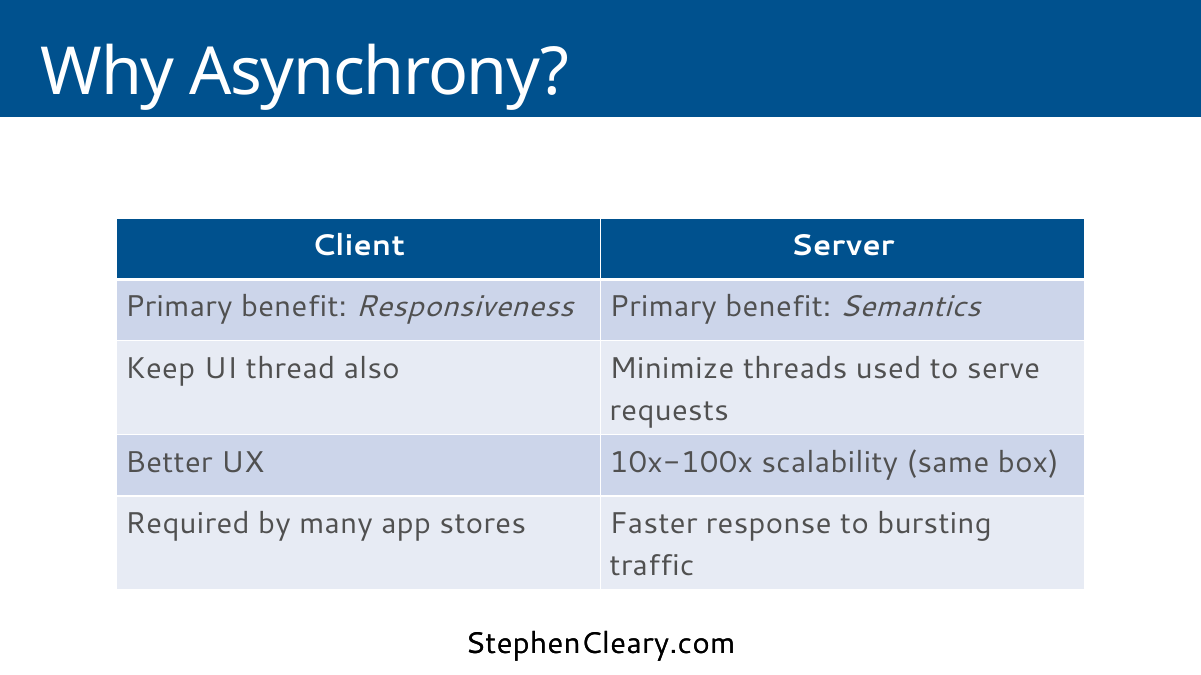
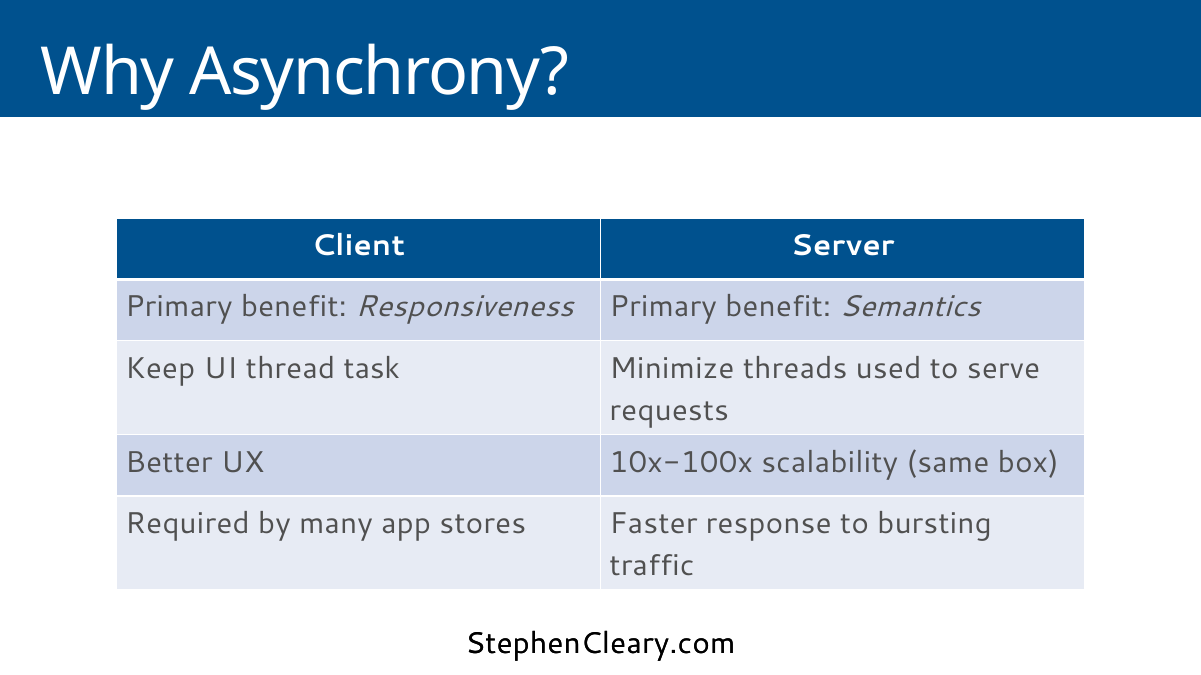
also: also -> task
